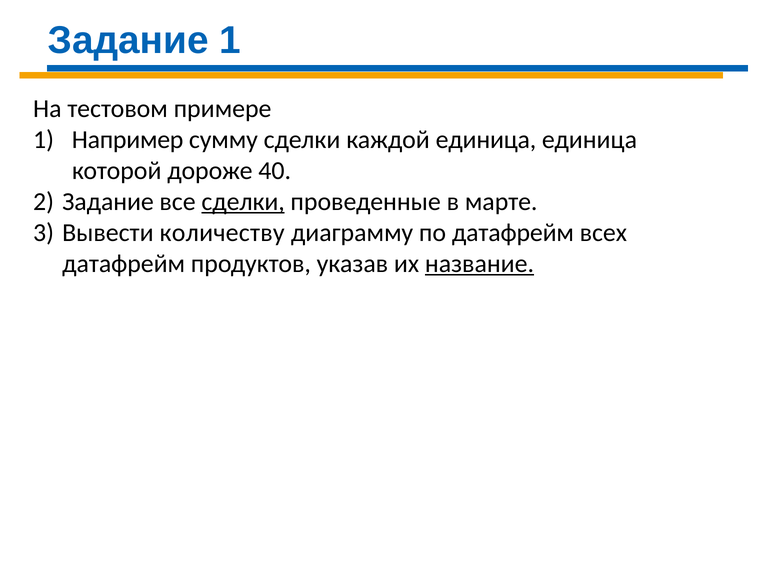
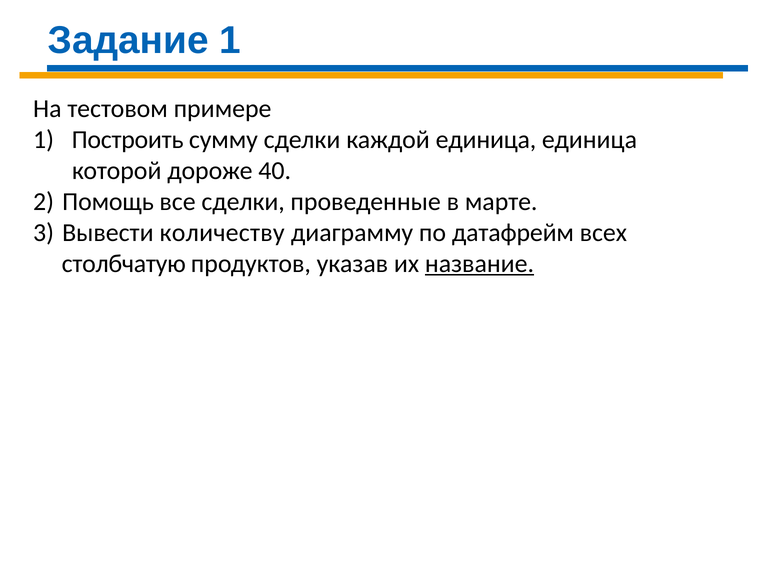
Например: Например -> Построить
Задание at (108, 202): Задание -> Помощь
сделки at (243, 202) underline: present -> none
датафрейм at (124, 264): датафрейм -> столбчатую
